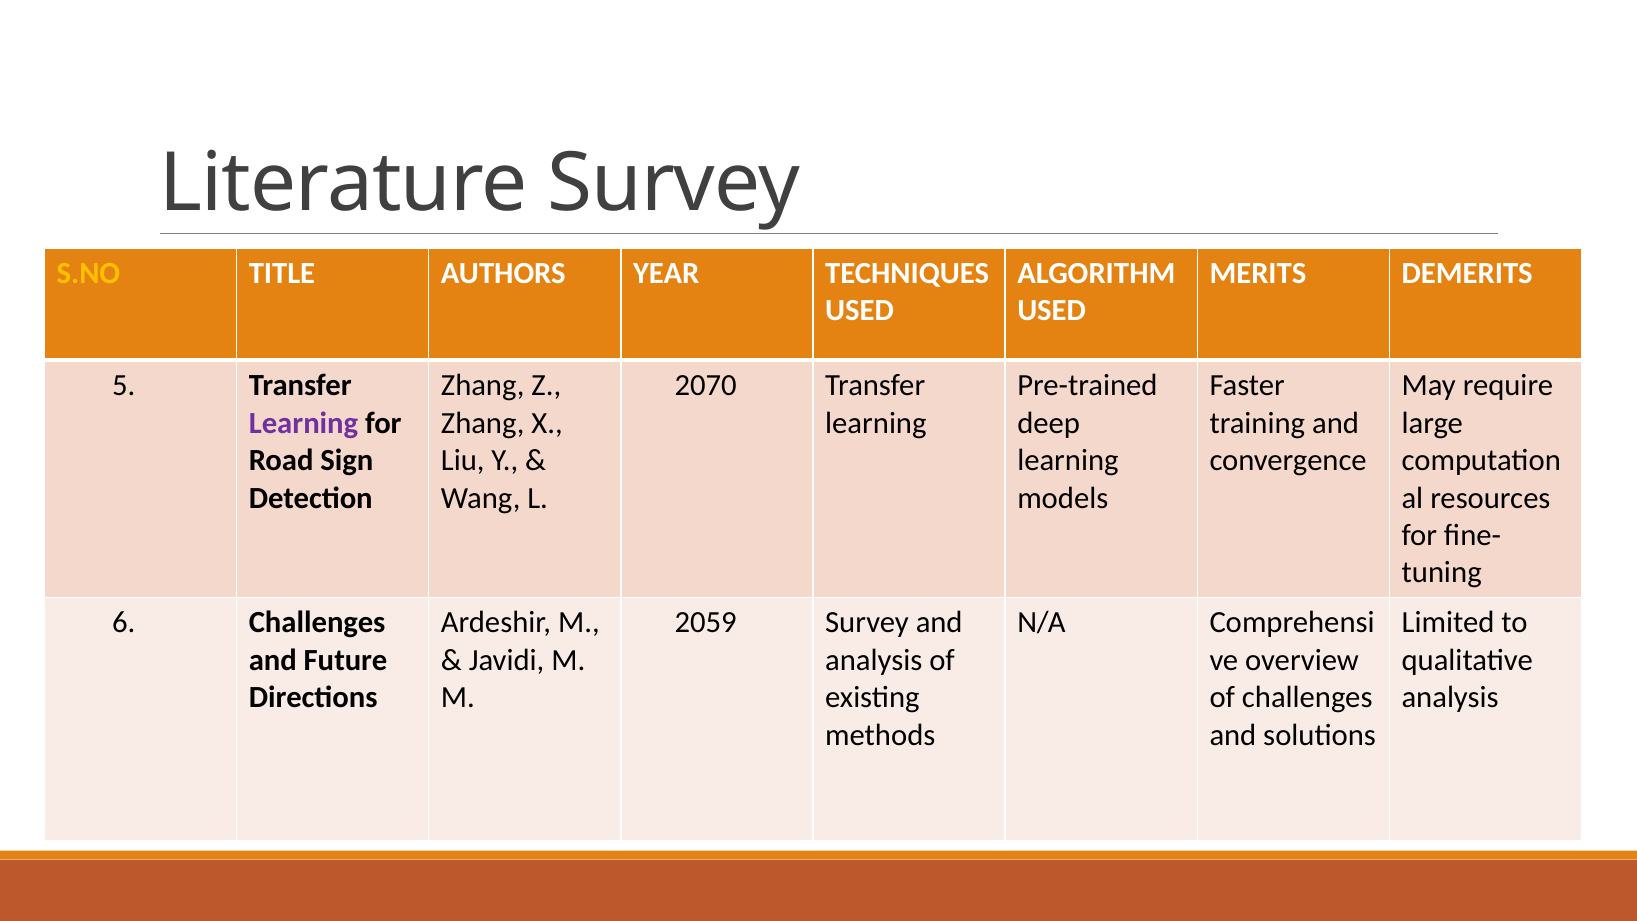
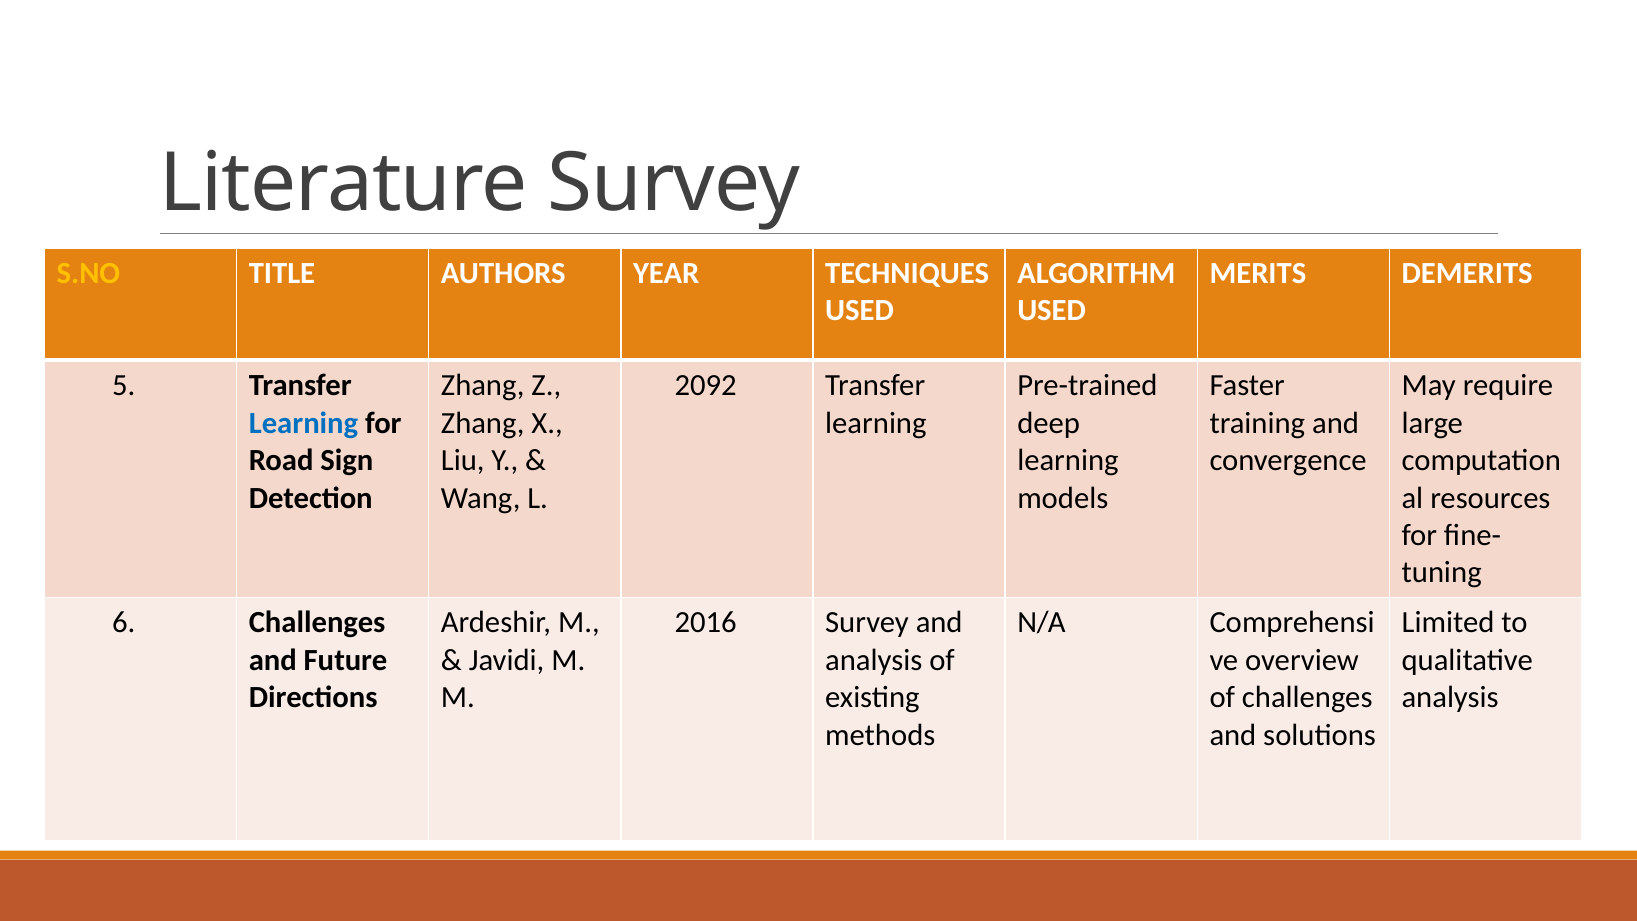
2070: 2070 -> 2092
Learning at (304, 423) colour: purple -> blue
2059: 2059 -> 2016
